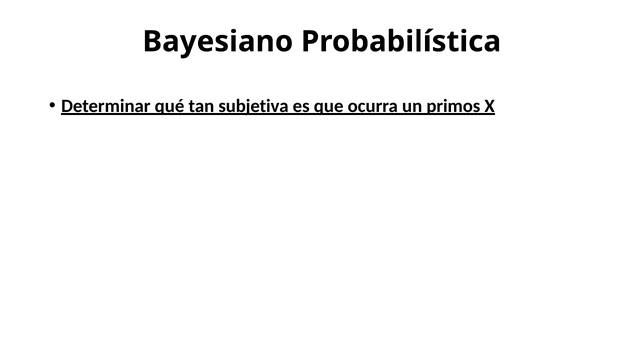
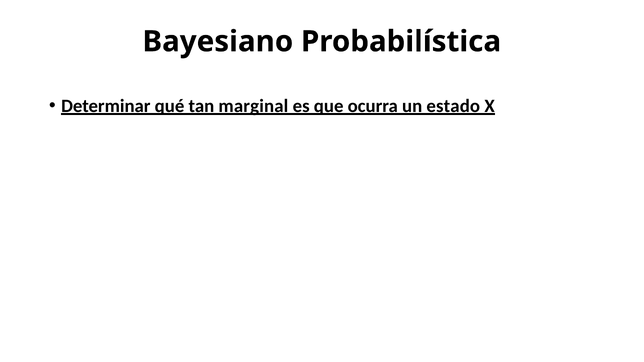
subjetiva: subjetiva -> marginal
primos: primos -> estado
